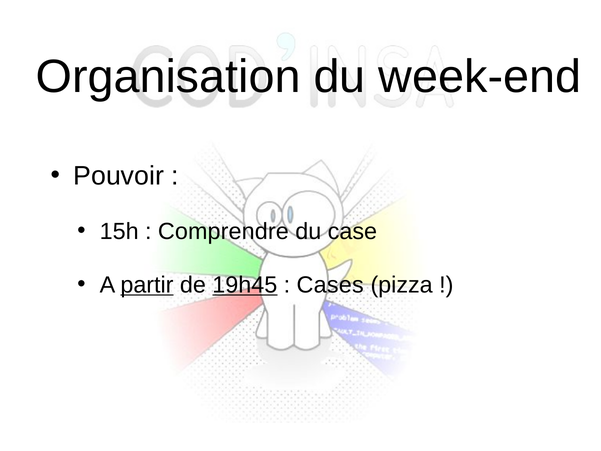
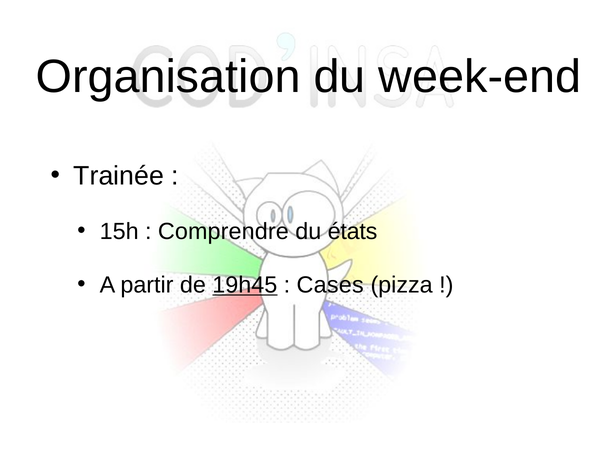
Pouvoir: Pouvoir -> Trainée
case: case -> états
partir underline: present -> none
